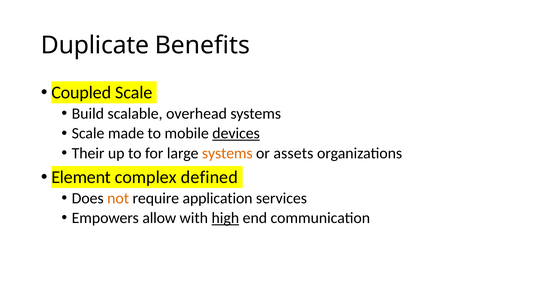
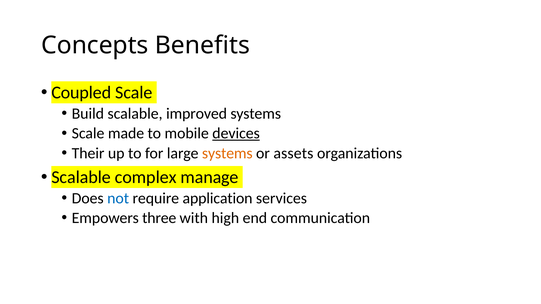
Duplicate: Duplicate -> Concepts
overhead: overhead -> improved
Element at (81, 177): Element -> Scalable
defined: defined -> manage
not colour: orange -> blue
allow: allow -> three
high underline: present -> none
